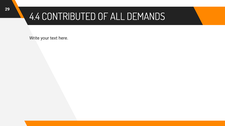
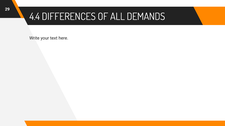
CONTRIBUTED: CONTRIBUTED -> DIFFERENCES
